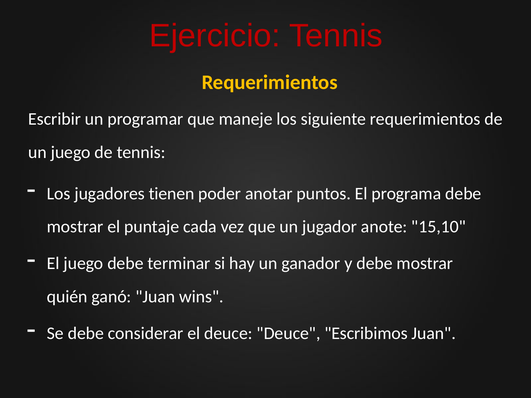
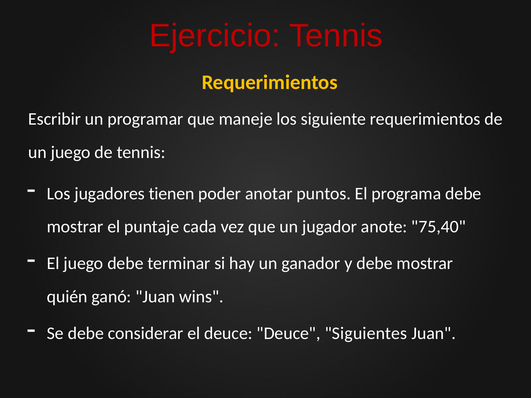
15,10: 15,10 -> 75,40
Escribimos: Escribimos -> Siguientes
